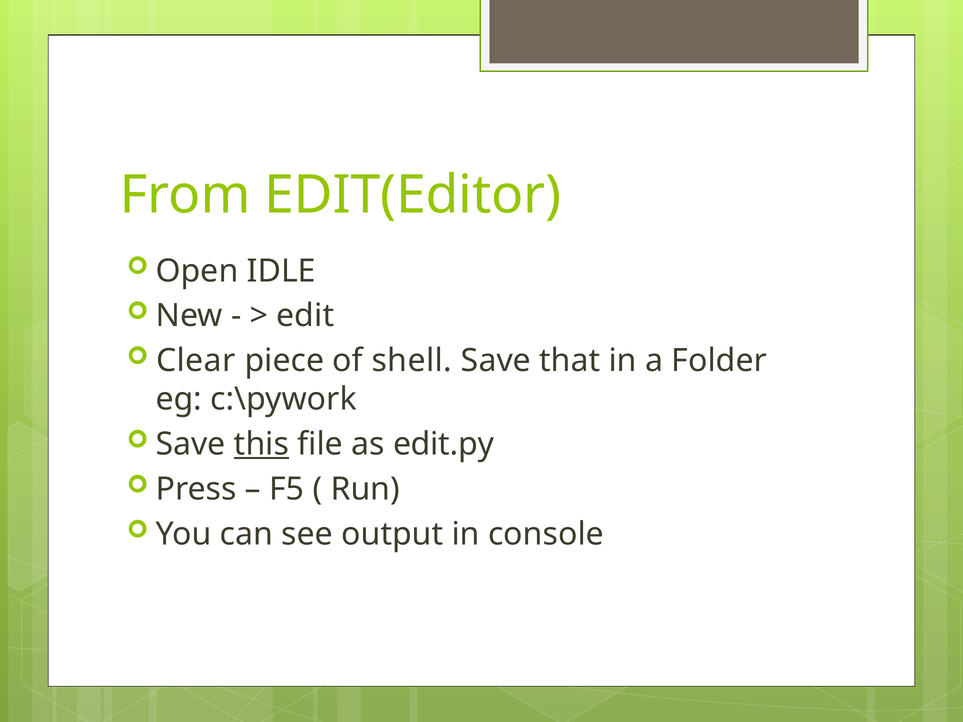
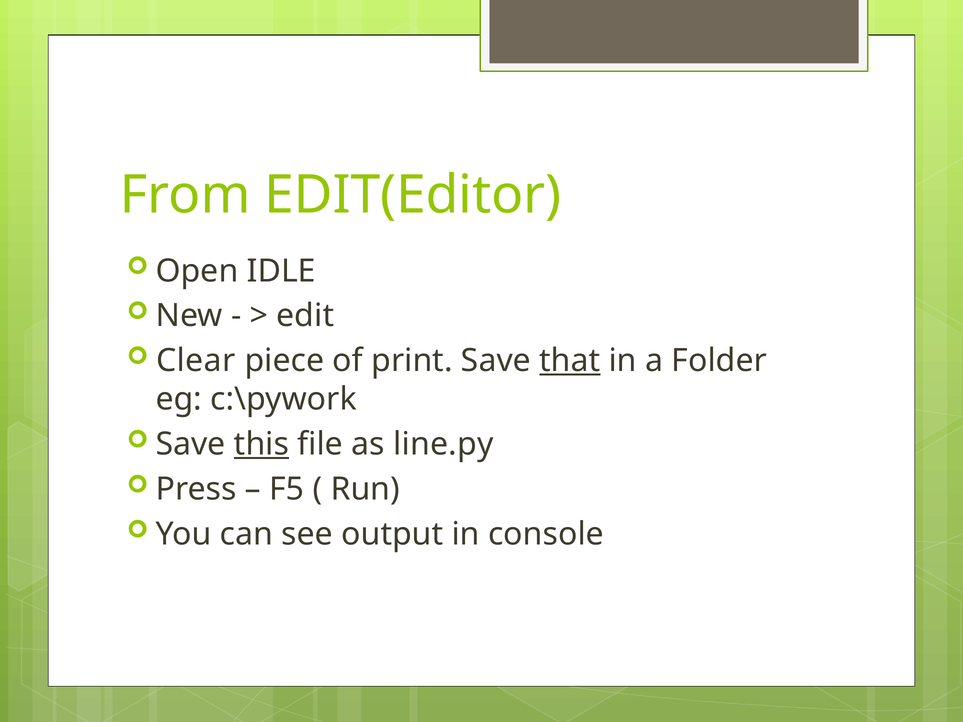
shell: shell -> print
that underline: none -> present
edit.py: edit.py -> line.py
